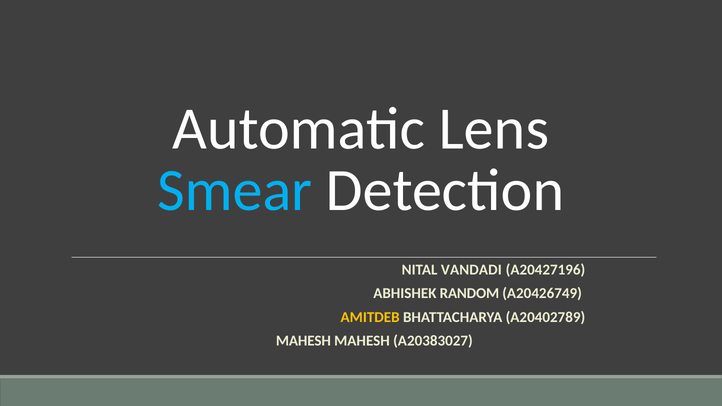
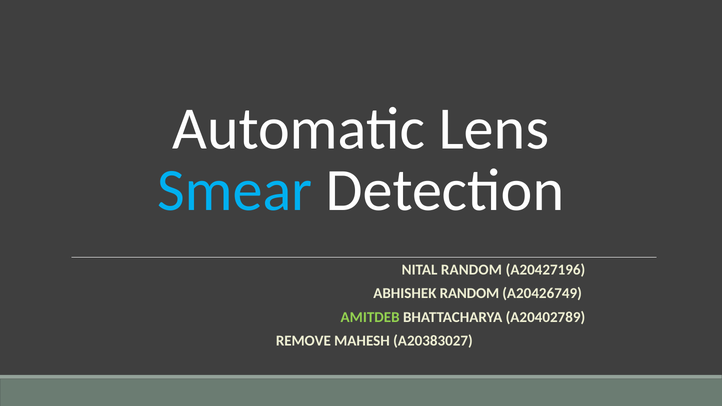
NITAL VANDADI: VANDADI -> RANDOM
AMITDEB colour: yellow -> light green
MAHESH at (303, 341): MAHESH -> REMOVE
